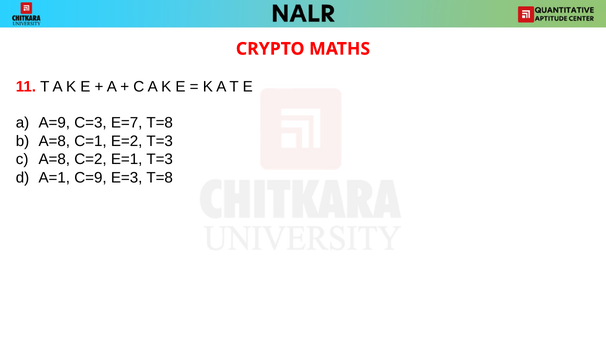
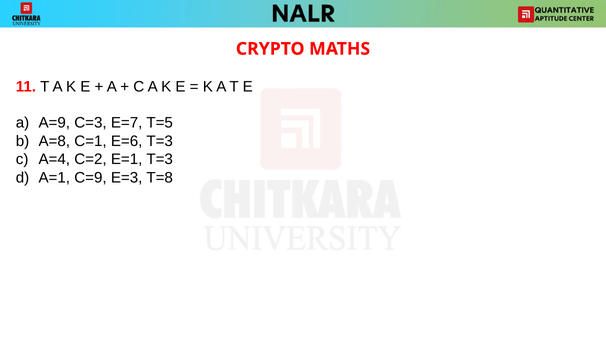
E=7 T=8: T=8 -> T=5
E=2: E=2 -> E=6
c A=8: A=8 -> A=4
